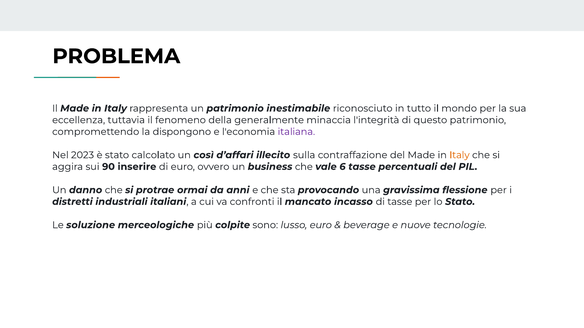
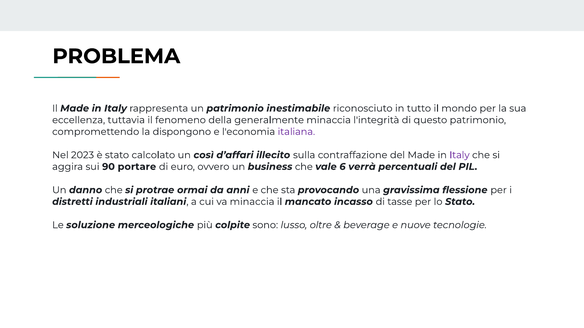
Italy at (459, 155) colour: orange -> purple
inserire: inserire -> portare
6 tasse: tasse -> verrà
va confronti: confronti -> minaccia
lusso euro: euro -> oltre
